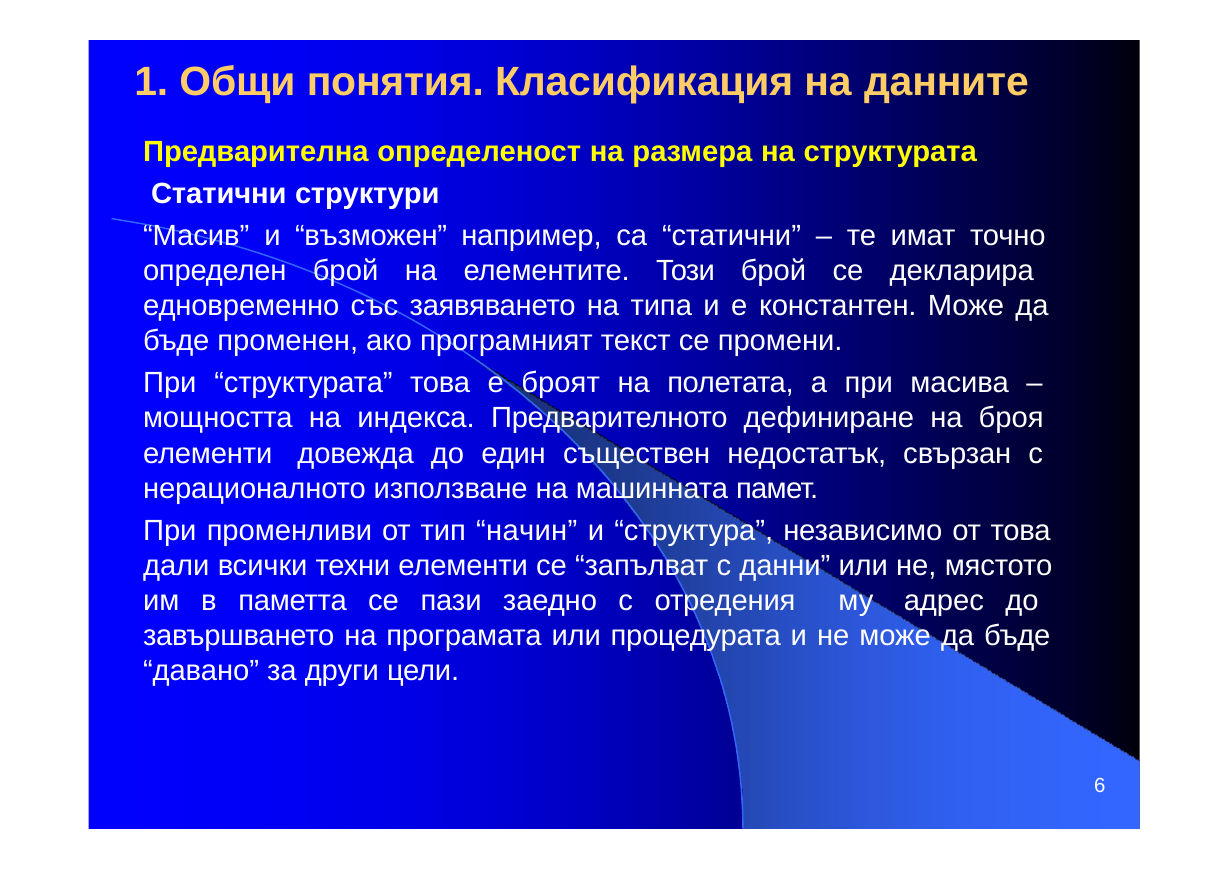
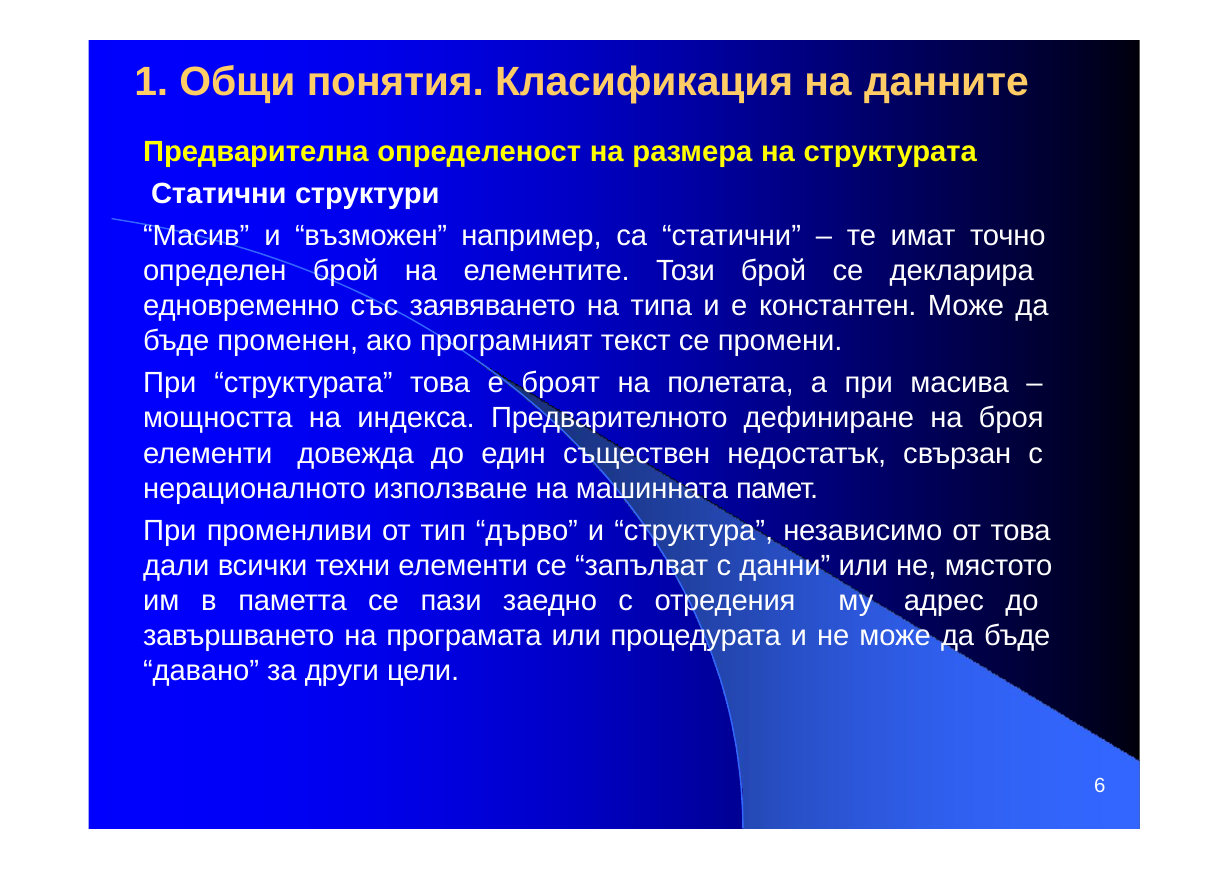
начин: начин -> дърво
